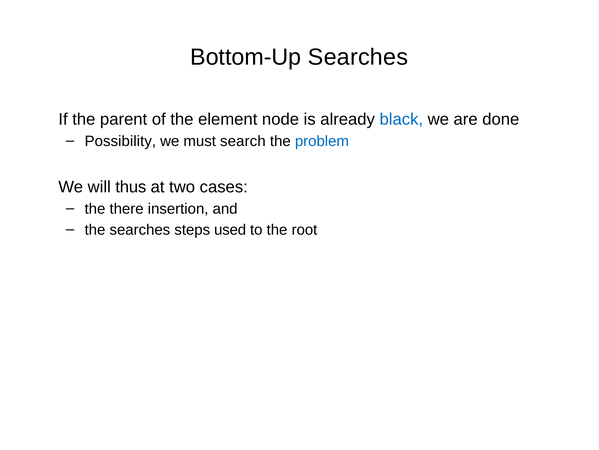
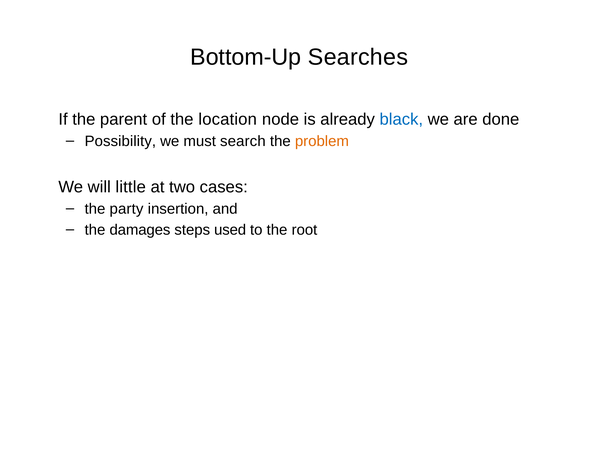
element: element -> location
problem colour: blue -> orange
thus: thus -> little
there: there -> party
the searches: searches -> damages
